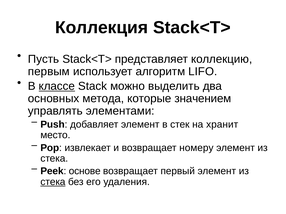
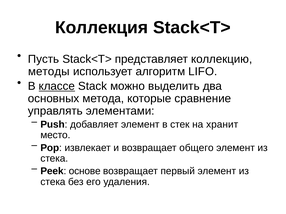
первым: первым -> методы
значением: значением -> сравнение
номеру: номеру -> общего
стека at (53, 182) underline: present -> none
